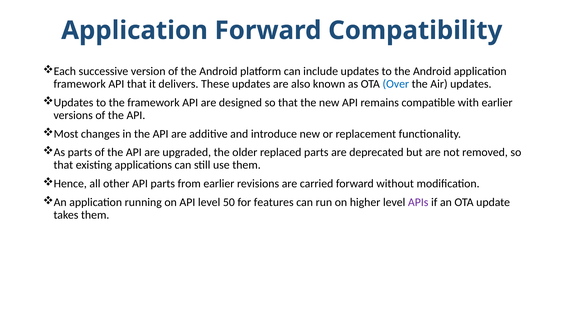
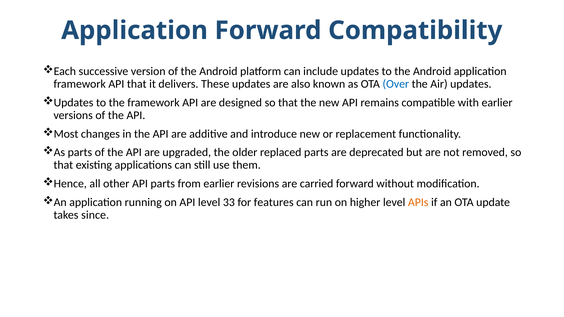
50: 50 -> 33
APIs colour: purple -> orange
takes them: them -> since
